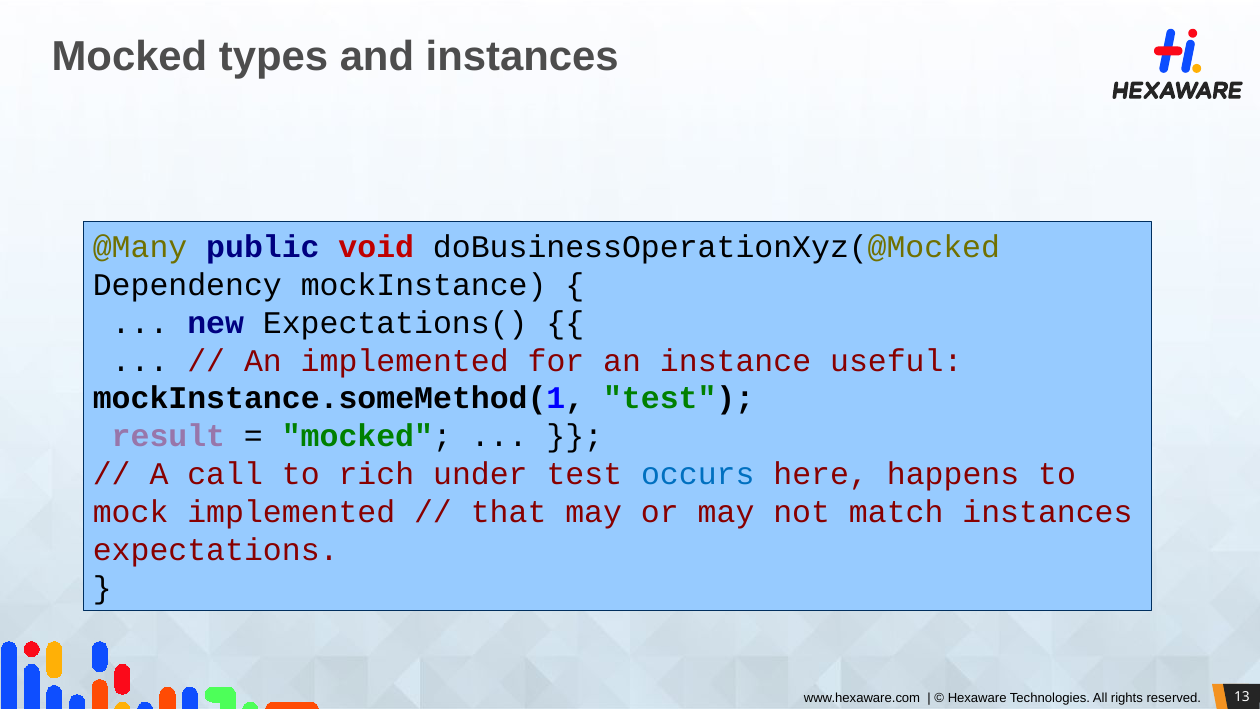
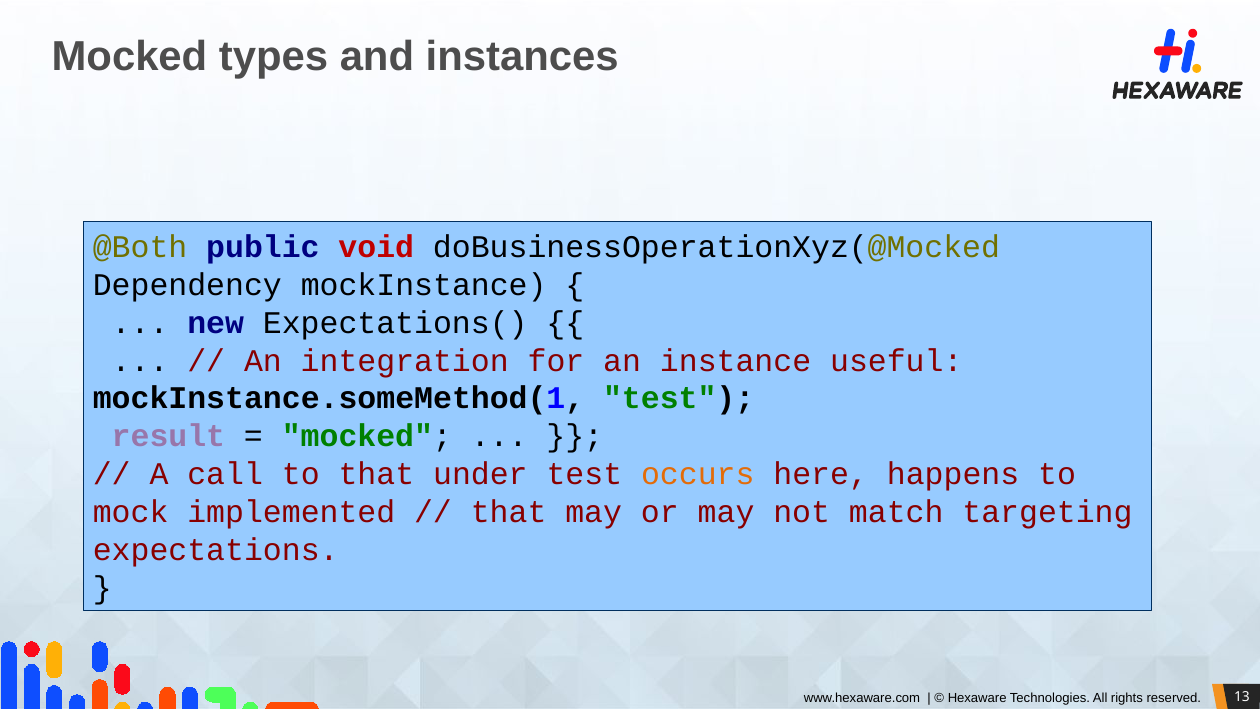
@Many: @Many -> @Both
An implemented: implemented -> integration
to rich: rich -> that
occurs colour: blue -> orange
match instances: instances -> targeting
